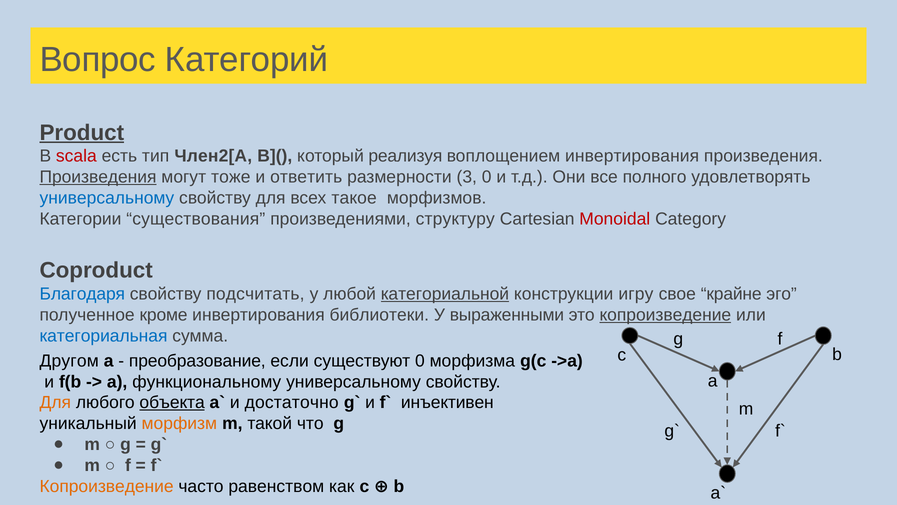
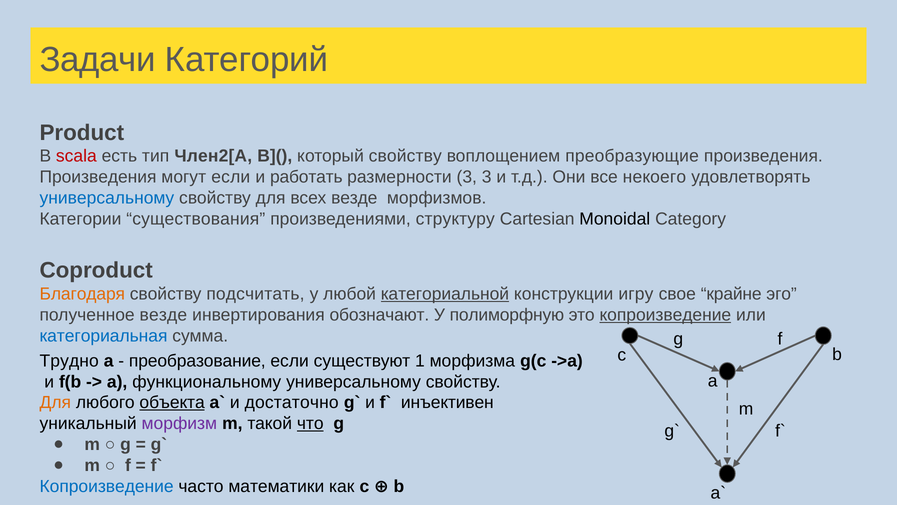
Вопрос: Вопрос -> Задачи
Product underline: present -> none
который реализуя: реализуя -> свойству
воплощением инвертирования: инвертирования -> преобразующие
Произведения at (98, 177) underline: present -> none
могут тоже: тоже -> если
ответить: ответить -> работать
3 0: 0 -> 3
полного: полного -> некоего
всех такое: такое -> везде
Monoidal colour: red -> black
Благодаря colour: blue -> orange
полученное кроме: кроме -> везде
библиотеки: библиотеки -> обозначают
выраженными: выраженными -> полиморфную
Другом: Другом -> Трудно
существуют 0: 0 -> 1
морфизм colour: orange -> purple
что underline: none -> present
Копроизведение at (107, 486) colour: orange -> blue
равенством: равенством -> математики
